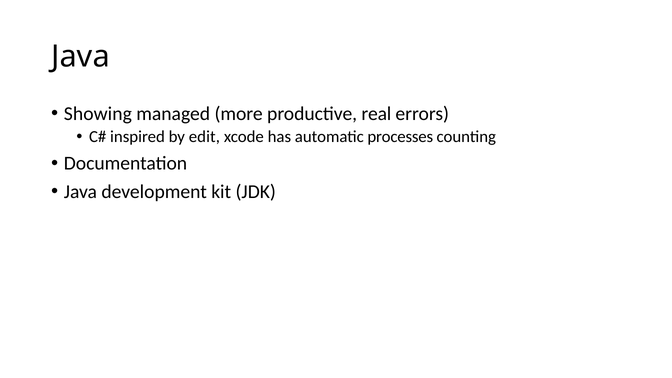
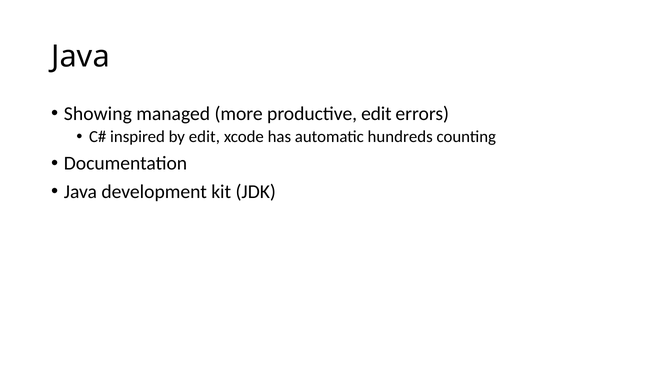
productive real: real -> edit
processes: processes -> hundreds
